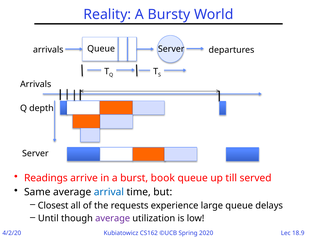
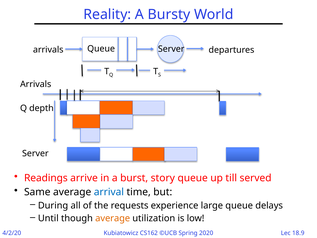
book: book -> story
Closest: Closest -> During
average at (113, 218) colour: purple -> orange
